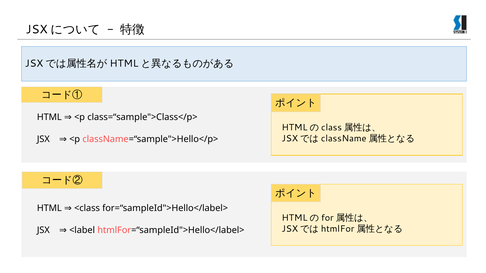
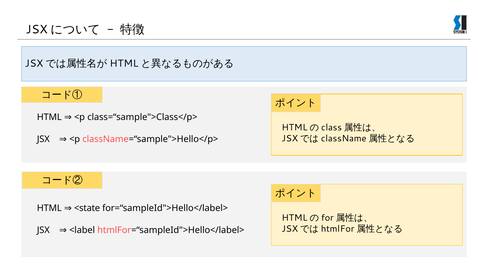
<class: <class -> <state
